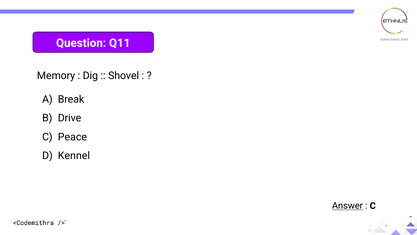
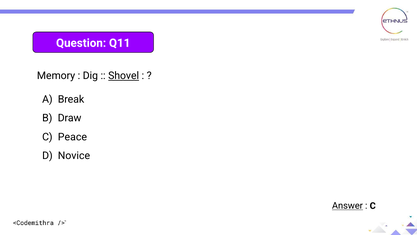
Shovel underline: none -> present
Drive: Drive -> Draw
Kennel: Kennel -> Novice
